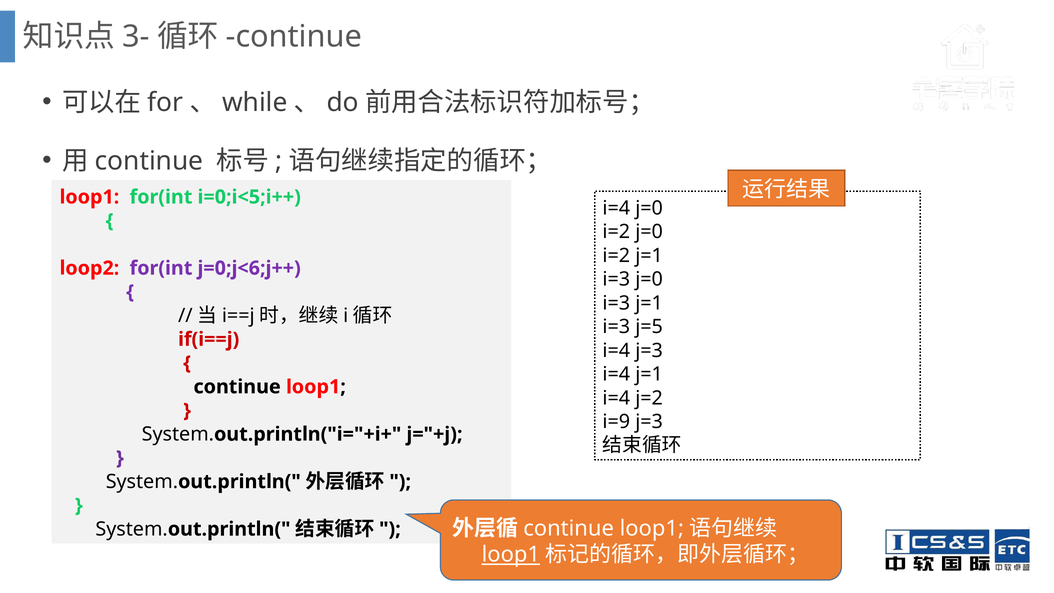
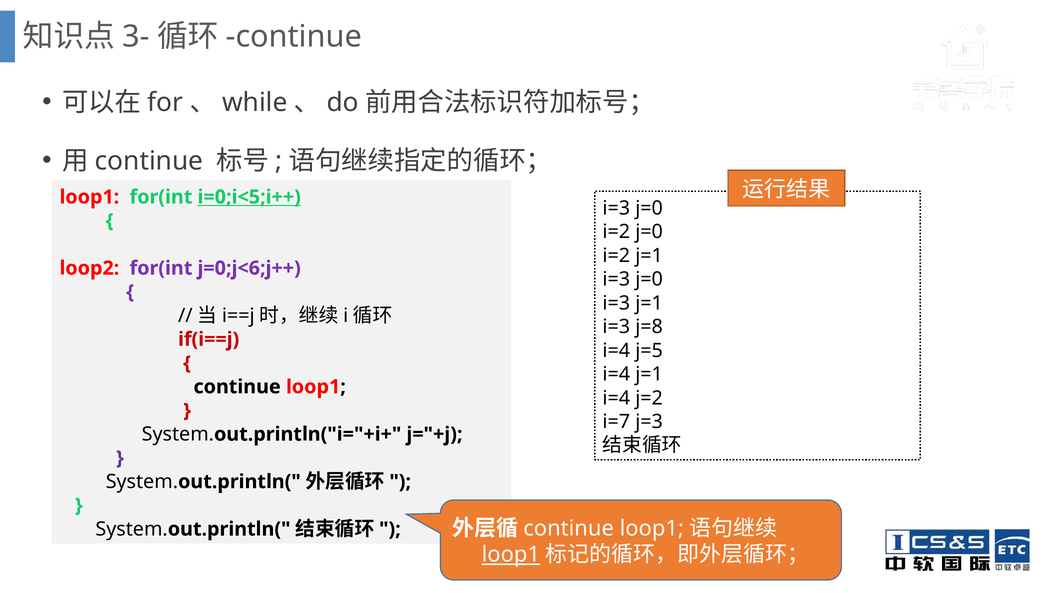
i=0;i<5;i++ underline: none -> present
i=4 at (616, 208): i=4 -> i=3
j=5: j=5 -> j=8
i=4 j=3: j=3 -> j=5
i=9: i=9 -> i=7
